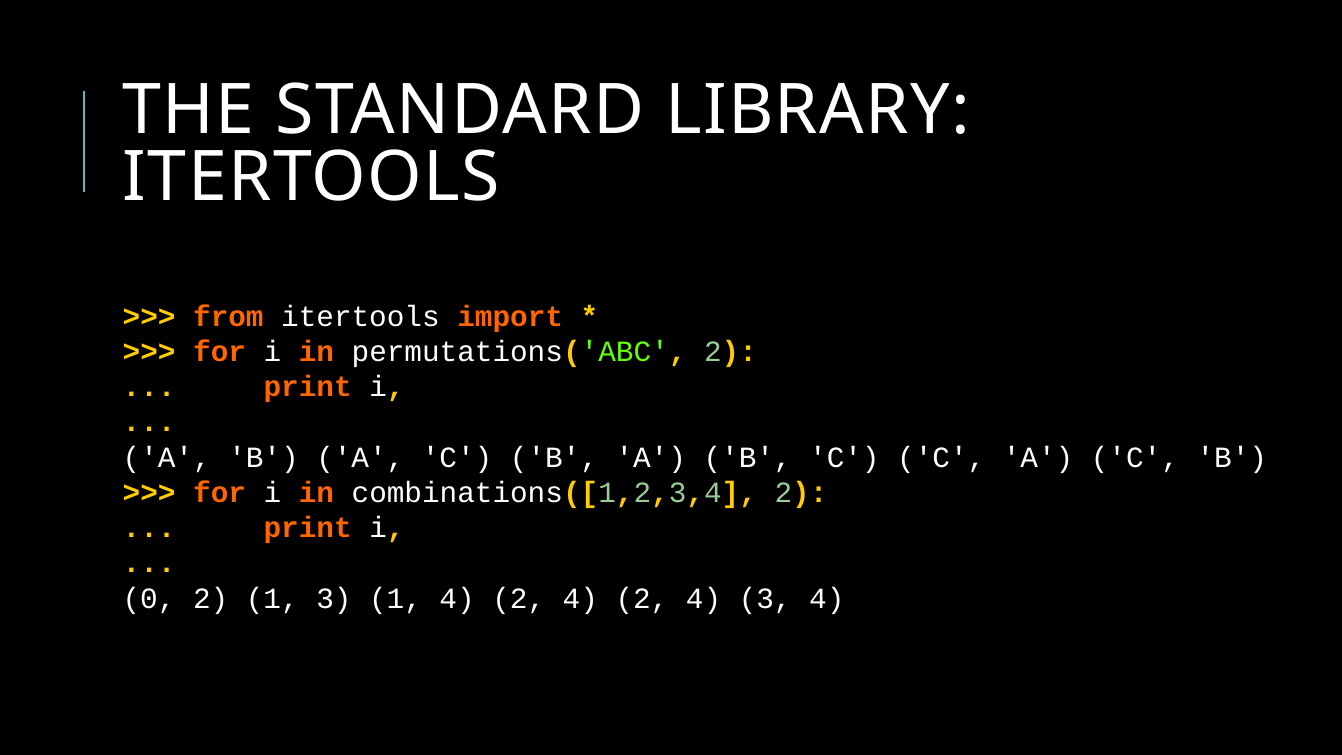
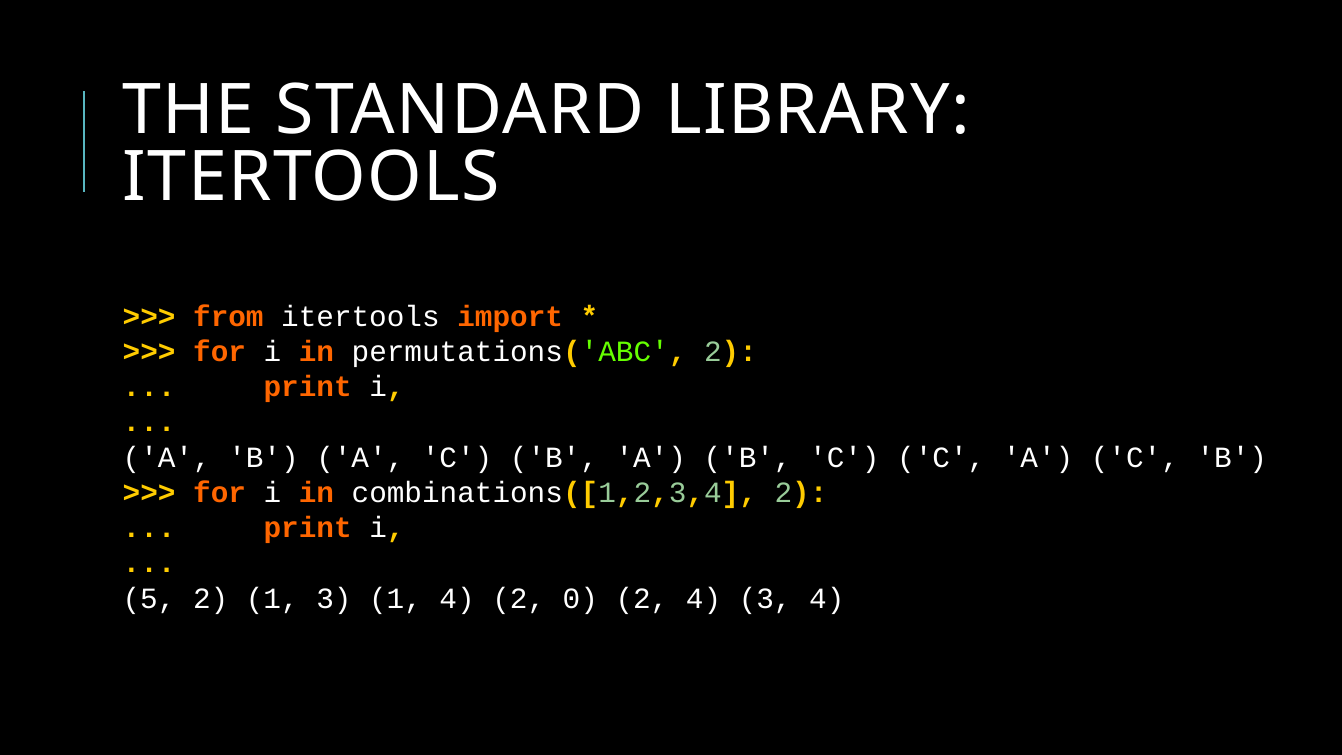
0: 0 -> 5
1 4 2 4: 4 -> 0
